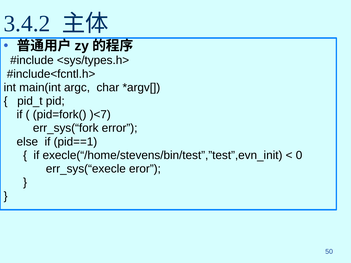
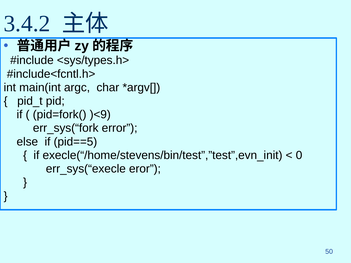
)<7: )<7 -> )<9
pid==1: pid==1 -> pid==5
